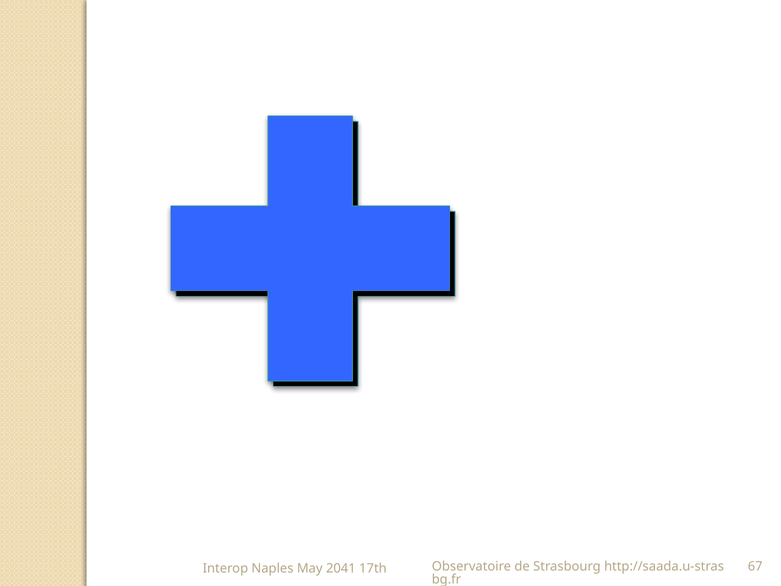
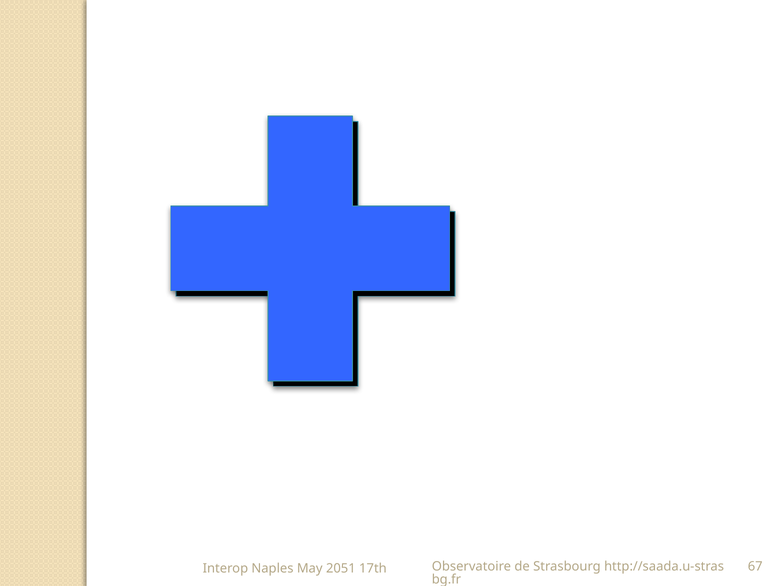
2041: 2041 -> 2051
